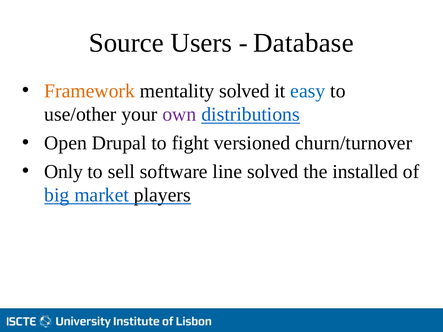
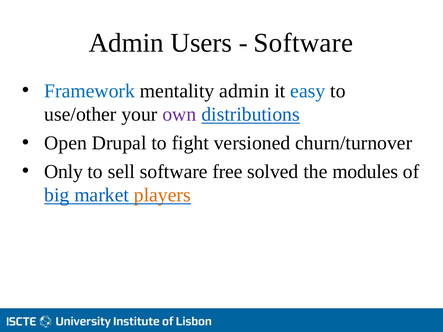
Source at (126, 43): Source -> Admin
Database at (303, 43): Database -> Software
Framework colour: orange -> blue
mentality solved: solved -> admin
line: line -> free
installed: installed -> modules
players colour: black -> orange
